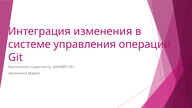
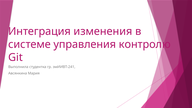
операции: операции -> контролю
